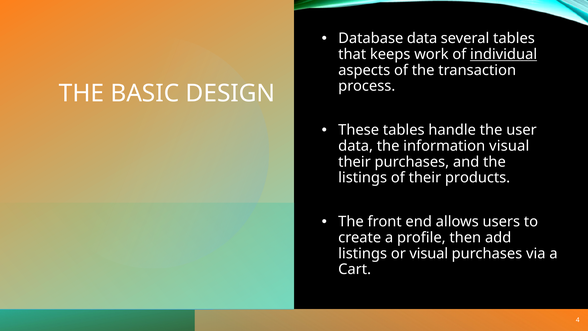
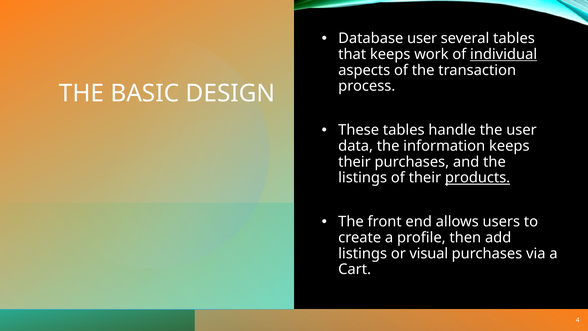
Database data: data -> user
information visual: visual -> keeps
products underline: none -> present
